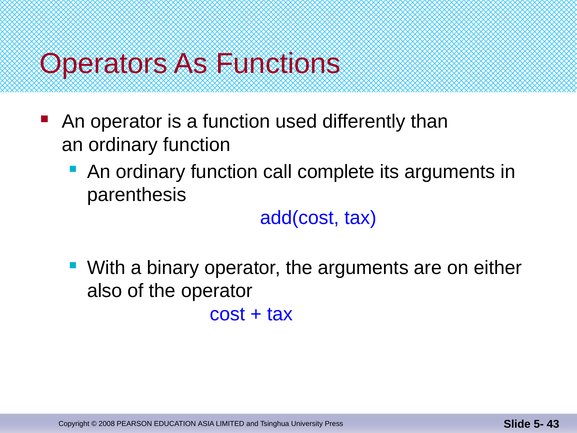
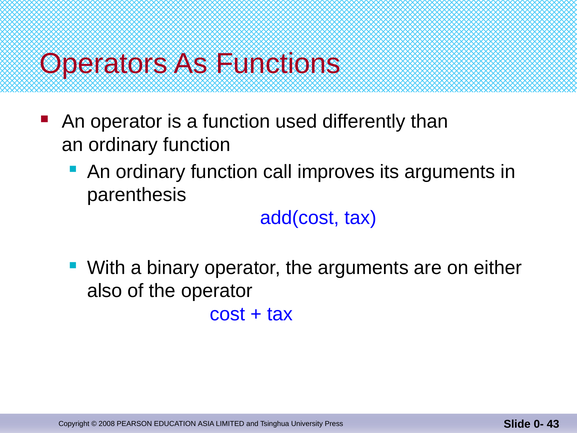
complete: complete -> improves
5-: 5- -> 0-
